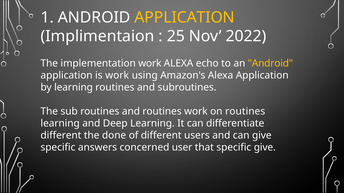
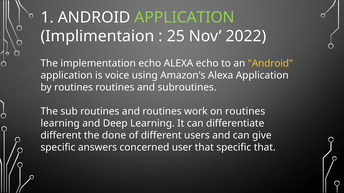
APPLICATION at (185, 17) colour: yellow -> light green
implementation work: work -> echo
is work: work -> voice
by learning: learning -> routines
specific give: give -> that
